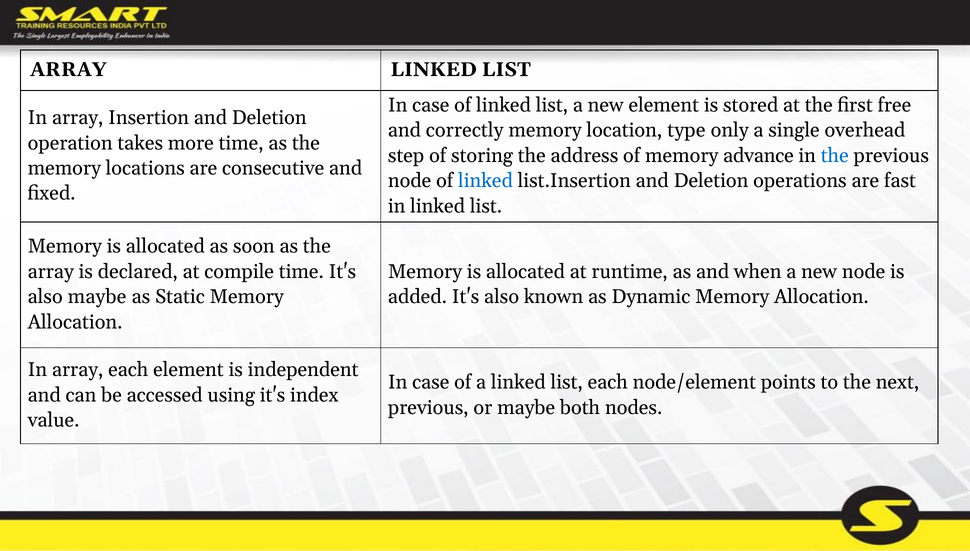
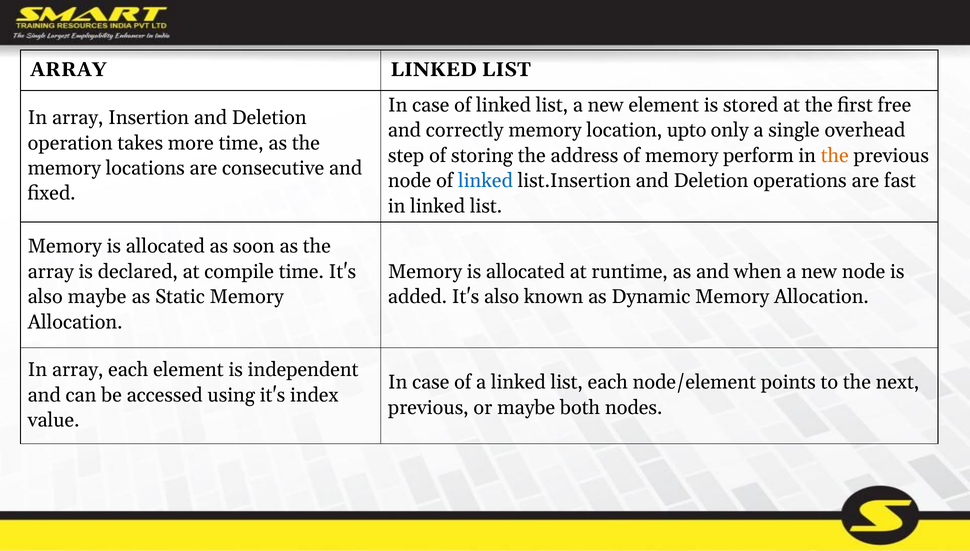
type: type -> upto
advance: advance -> perform
the at (835, 156) colour: blue -> orange
